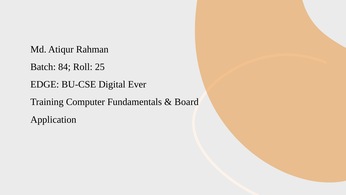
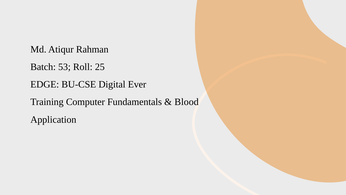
84: 84 -> 53
Board: Board -> Blood
